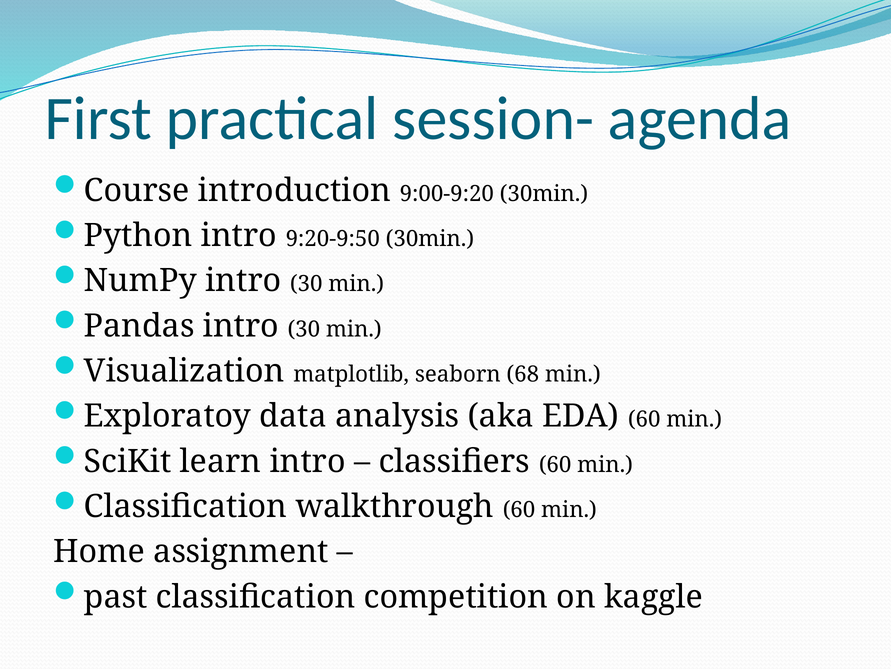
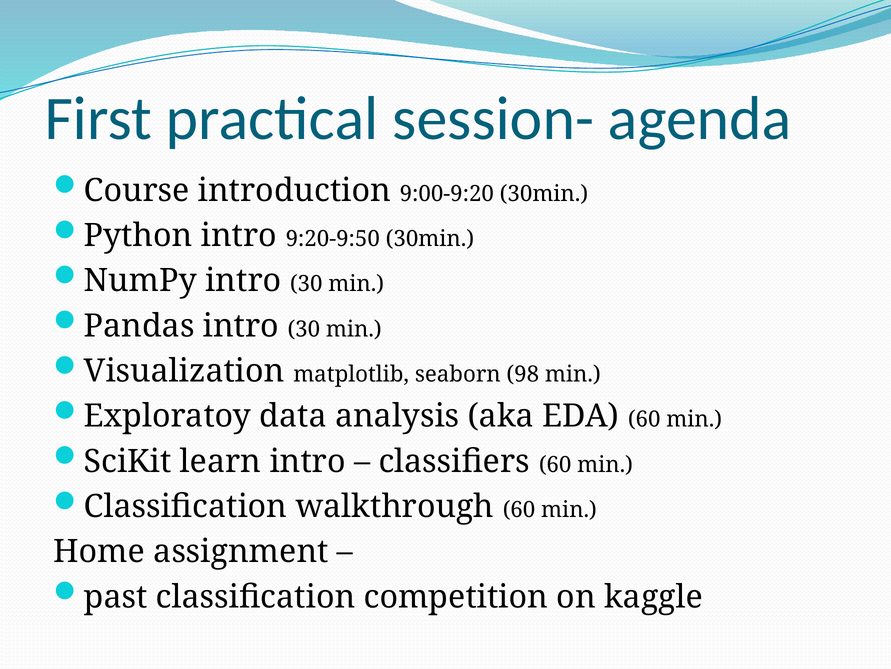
68: 68 -> 98
